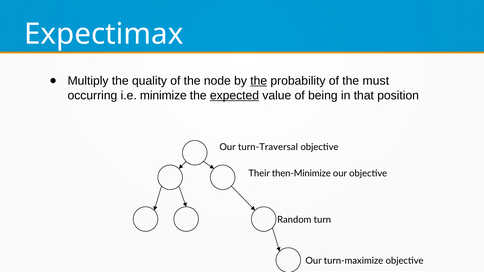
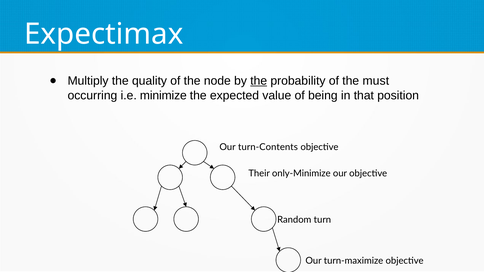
expected underline: present -> none
turn-Traversal: turn-Traversal -> turn-Contents
then-Minimize: then-Minimize -> only-Minimize
